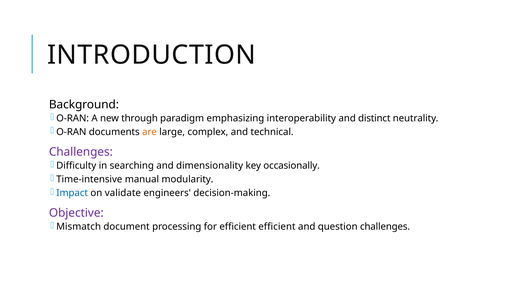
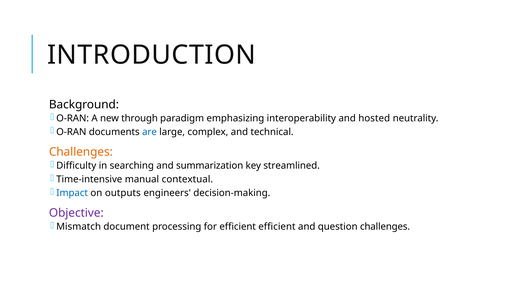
distinct: distinct -> hosted
are colour: orange -> blue
Challenges at (81, 152) colour: purple -> orange
dimensionality: dimensionality -> summarization
occasionally: occasionally -> streamlined
modularity: modularity -> contextual
validate: validate -> outputs
